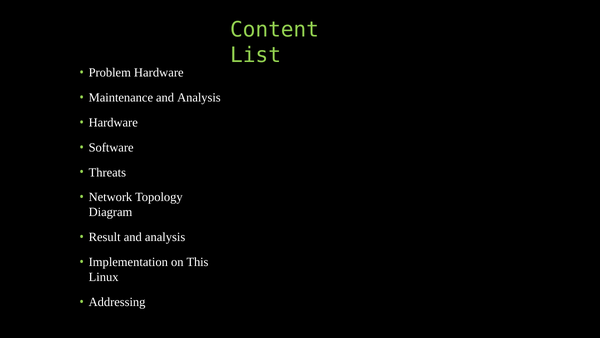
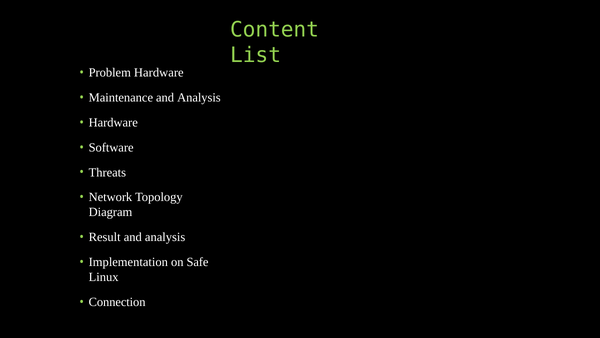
This: This -> Safe
Addressing: Addressing -> Connection
